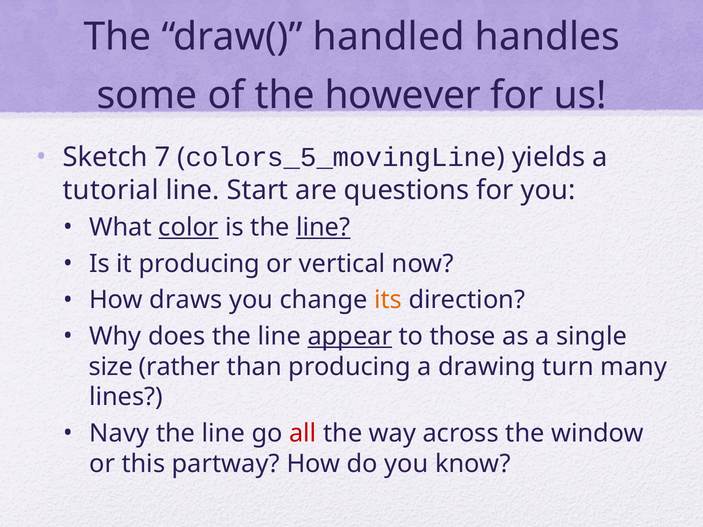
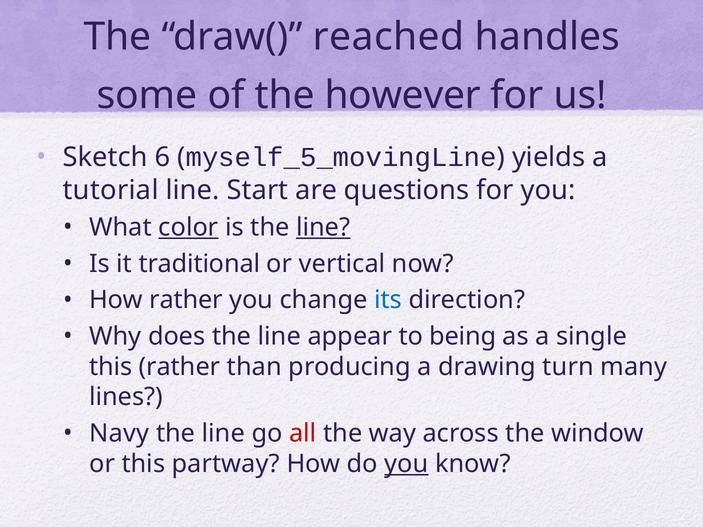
handled: handled -> reached
7: 7 -> 6
colors_5_movingLine: colors_5_movingLine -> myself_5_movingLine
it producing: producing -> traditional
How draws: draws -> rather
its colour: orange -> blue
appear underline: present -> none
those: those -> being
size at (111, 367): size -> this
you at (406, 464) underline: none -> present
